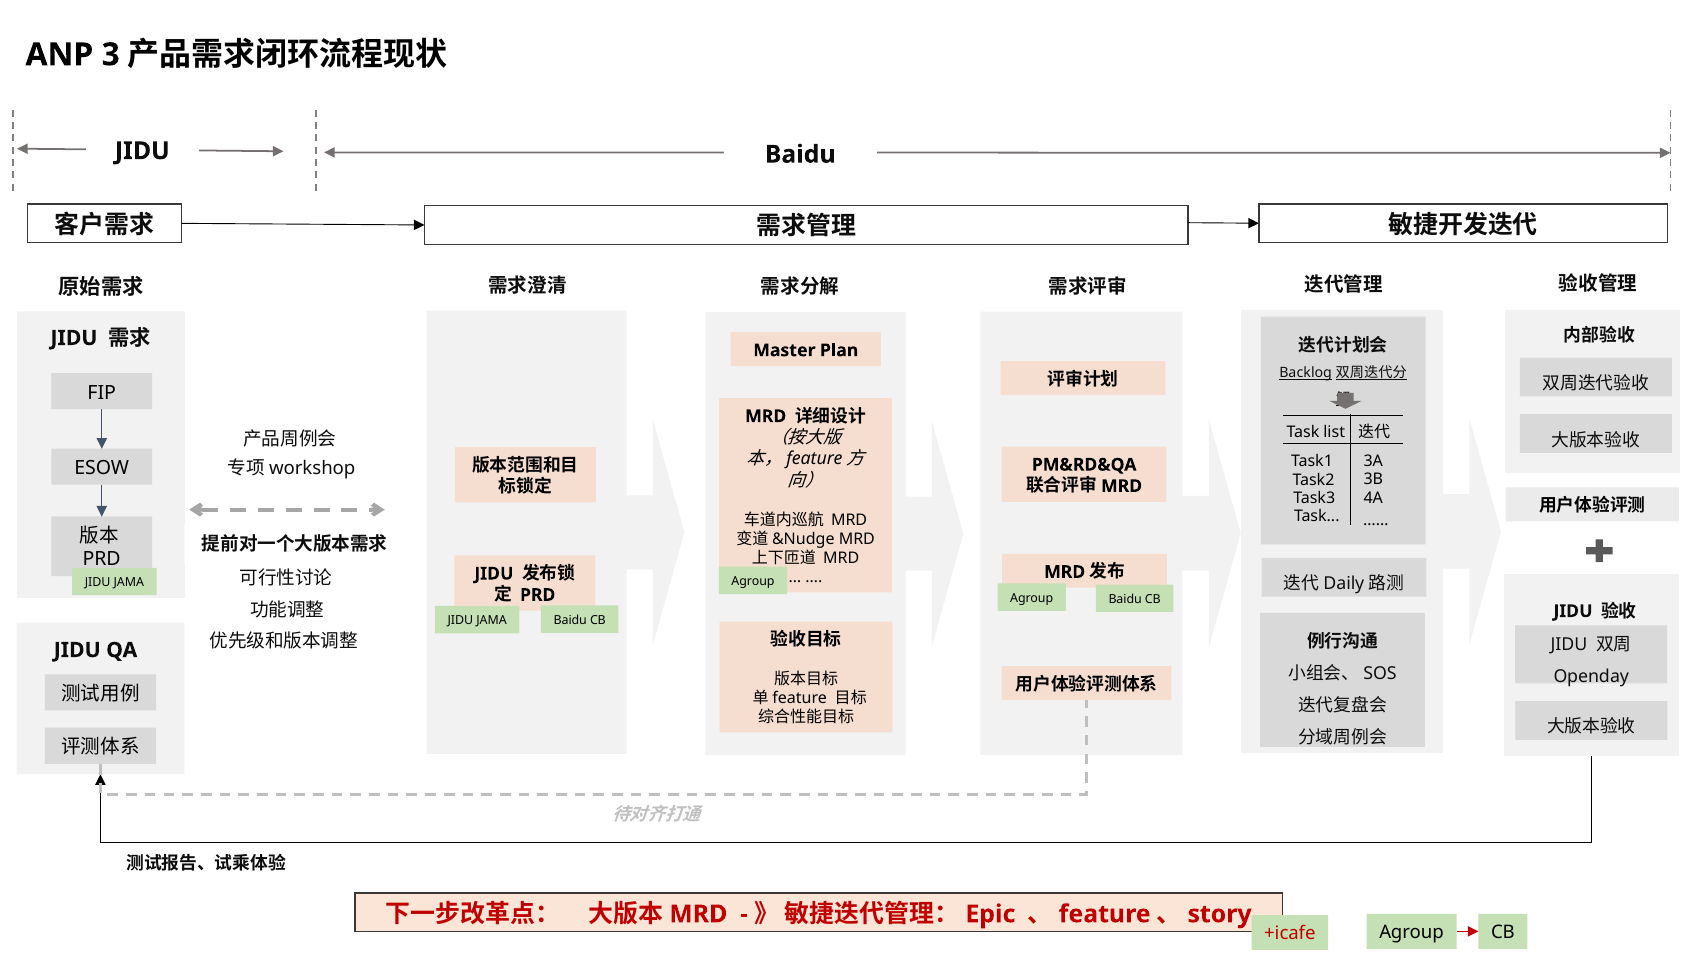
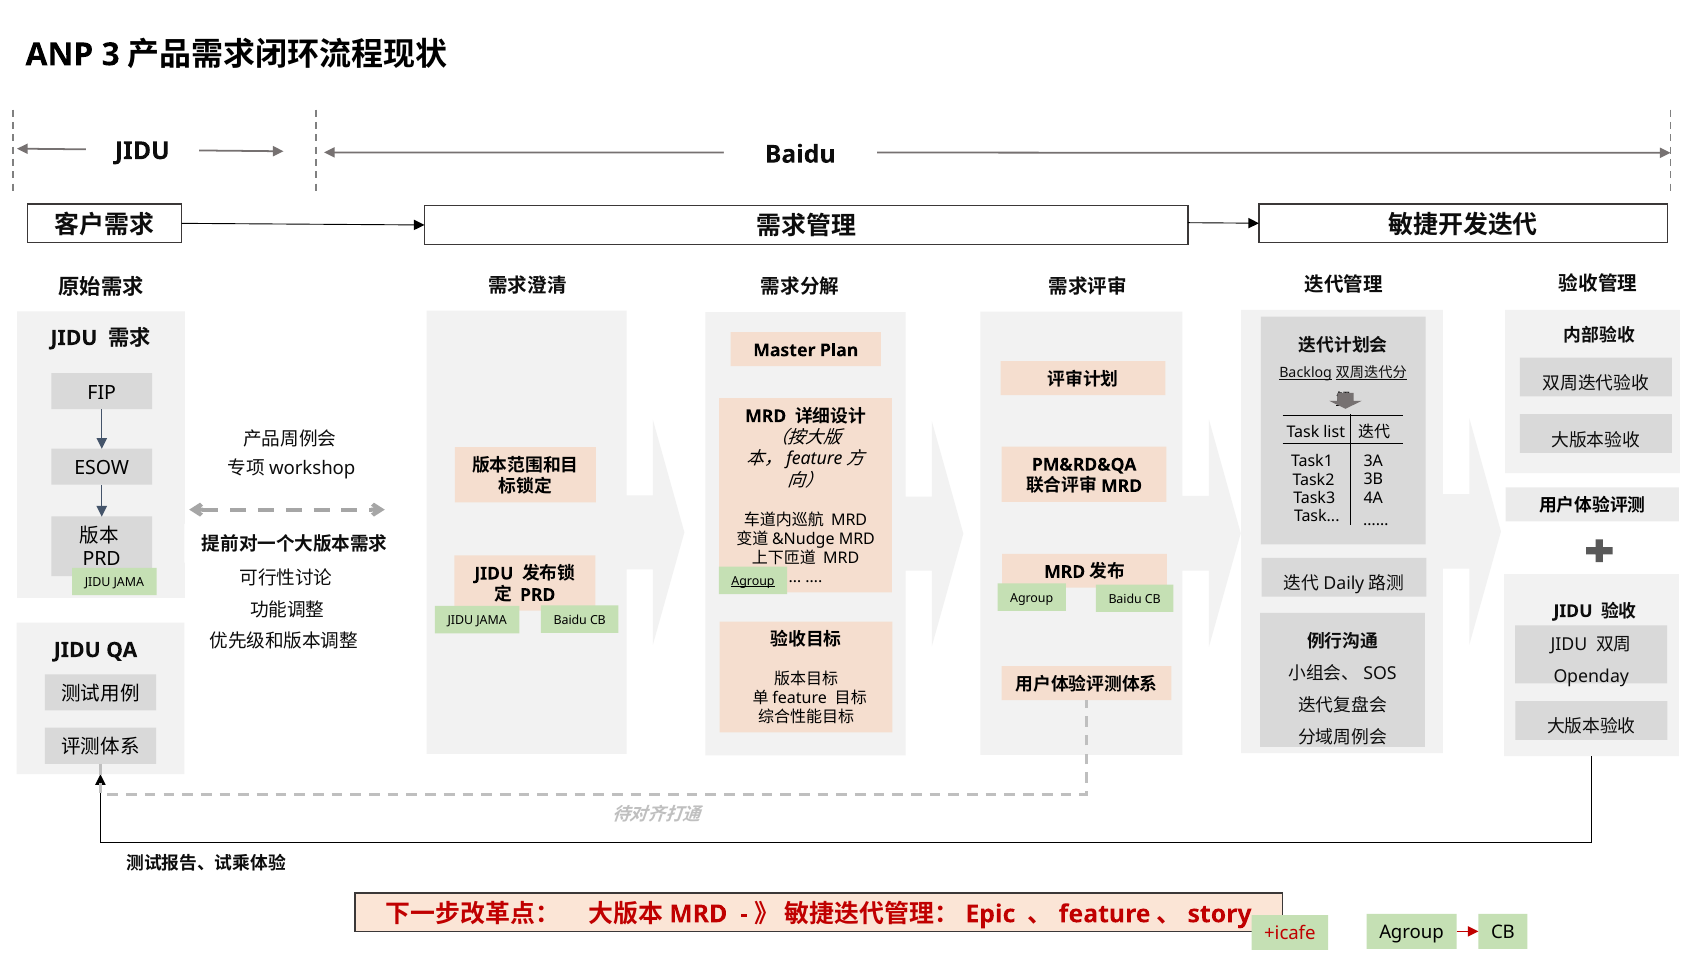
Agroup at (753, 581) underline: none -> present
